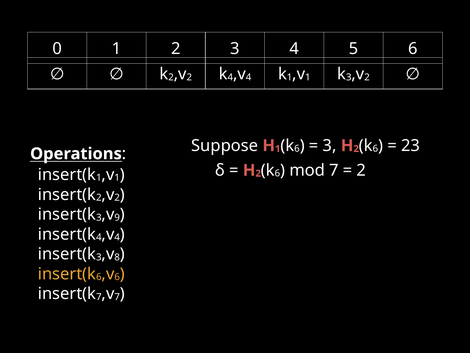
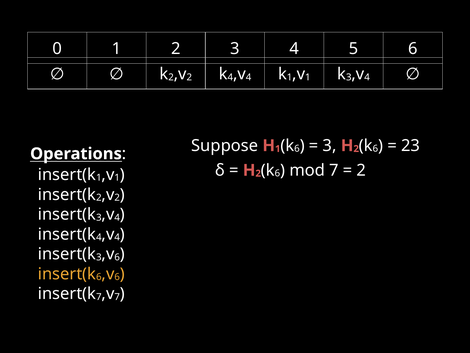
2 at (367, 77): 2 -> 4
9 at (117, 217): 9 -> 4
8 at (117, 257): 8 -> 6
